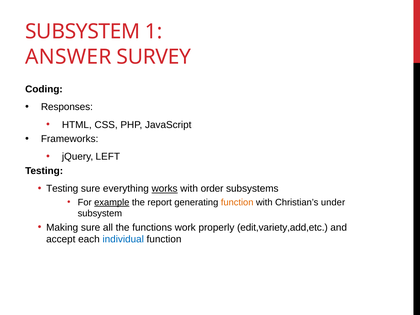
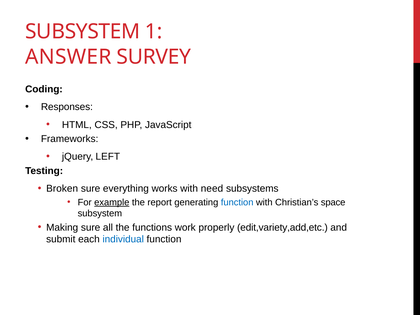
Testing at (62, 189): Testing -> Broken
works underline: present -> none
order: order -> need
function at (237, 202) colour: orange -> blue
under: under -> space
accept: accept -> submit
